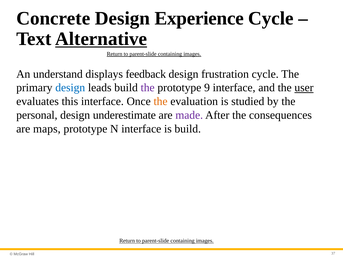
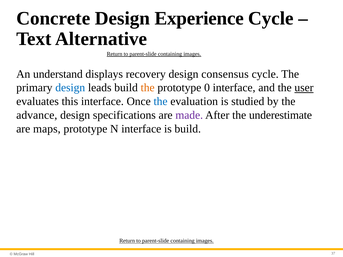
Alternative underline: present -> none
feedback: feedback -> recovery
frustration: frustration -> consensus
the at (148, 88) colour: purple -> orange
9: 9 -> 0
the at (161, 102) colour: orange -> blue
personal: personal -> advance
underestimate: underestimate -> specifications
consequences: consequences -> underestimate
